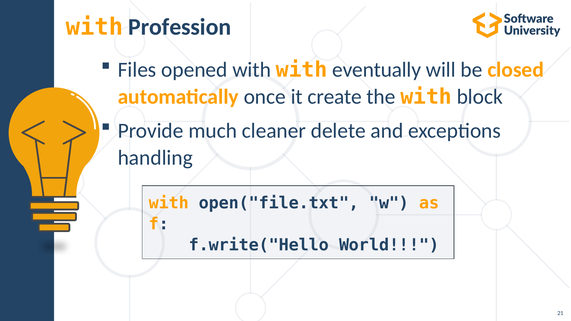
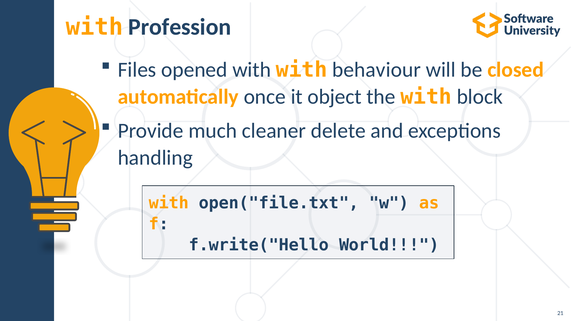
eventually: eventually -> behaviour
create: create -> object
